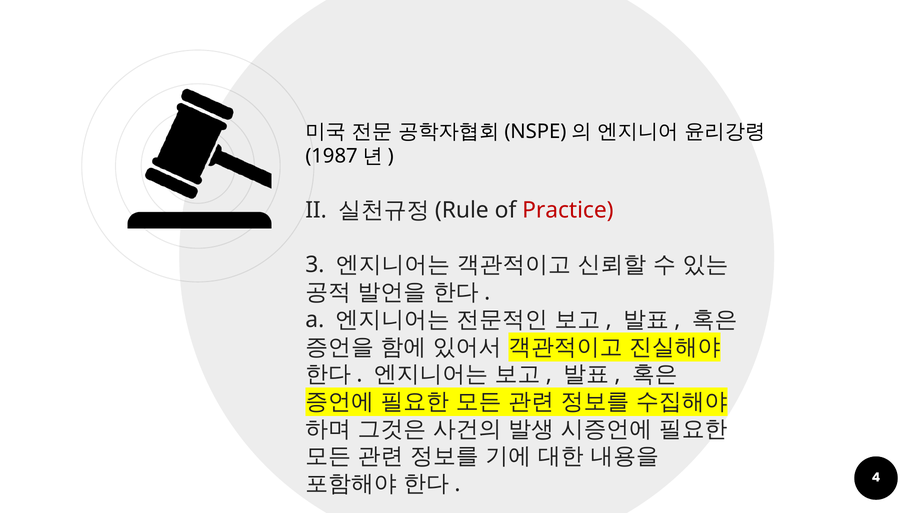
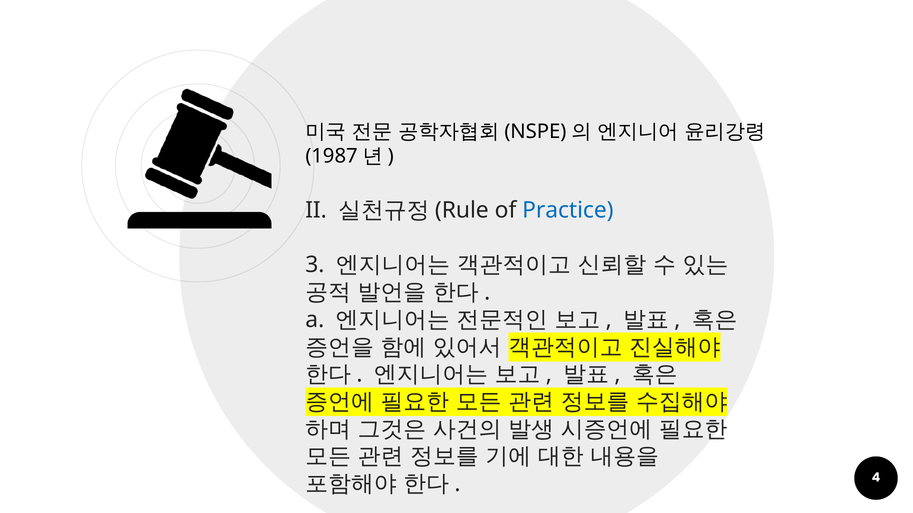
Practice colour: red -> blue
